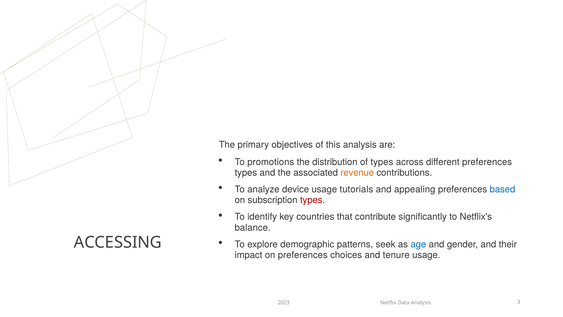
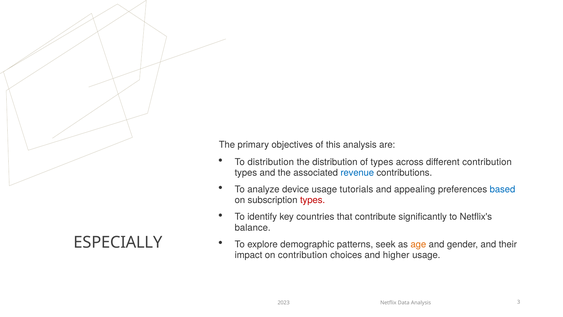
To promotions: promotions -> distribution
different preferences: preferences -> contribution
revenue colour: orange -> blue
ACCESSING: ACCESSING -> ESPECIALLY
age colour: blue -> orange
on preferences: preferences -> contribution
tenure: tenure -> higher
